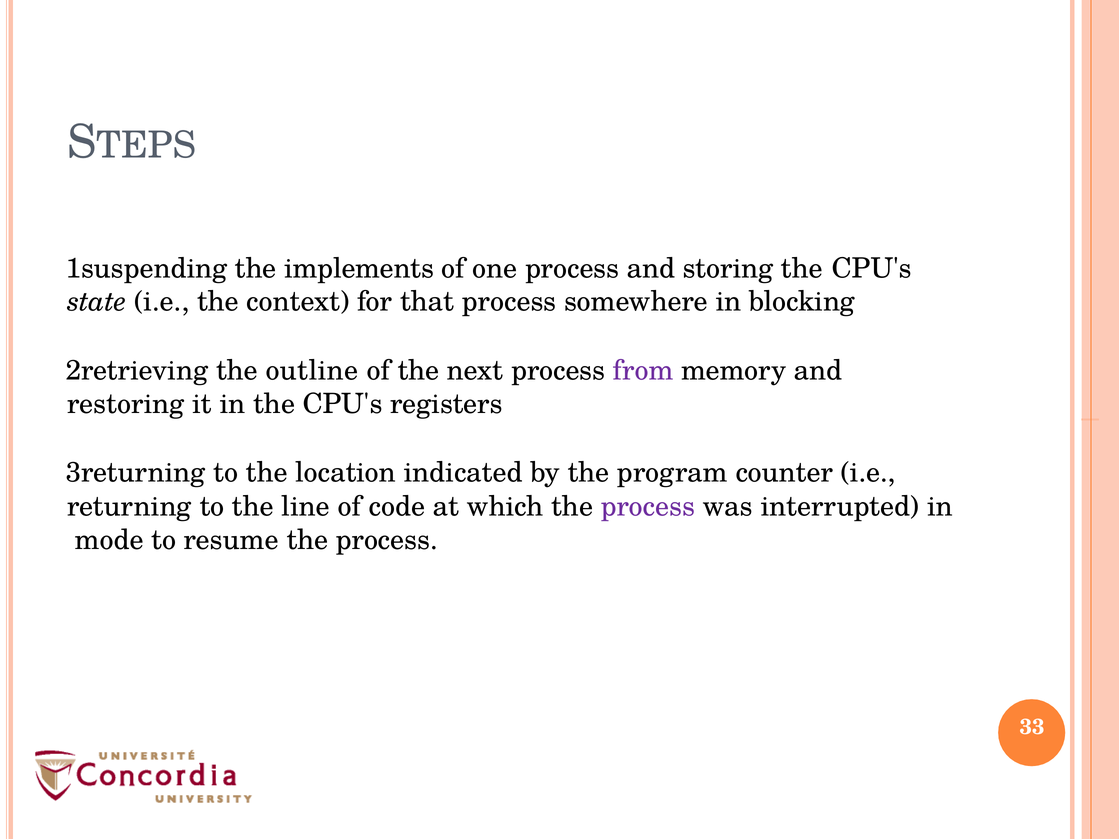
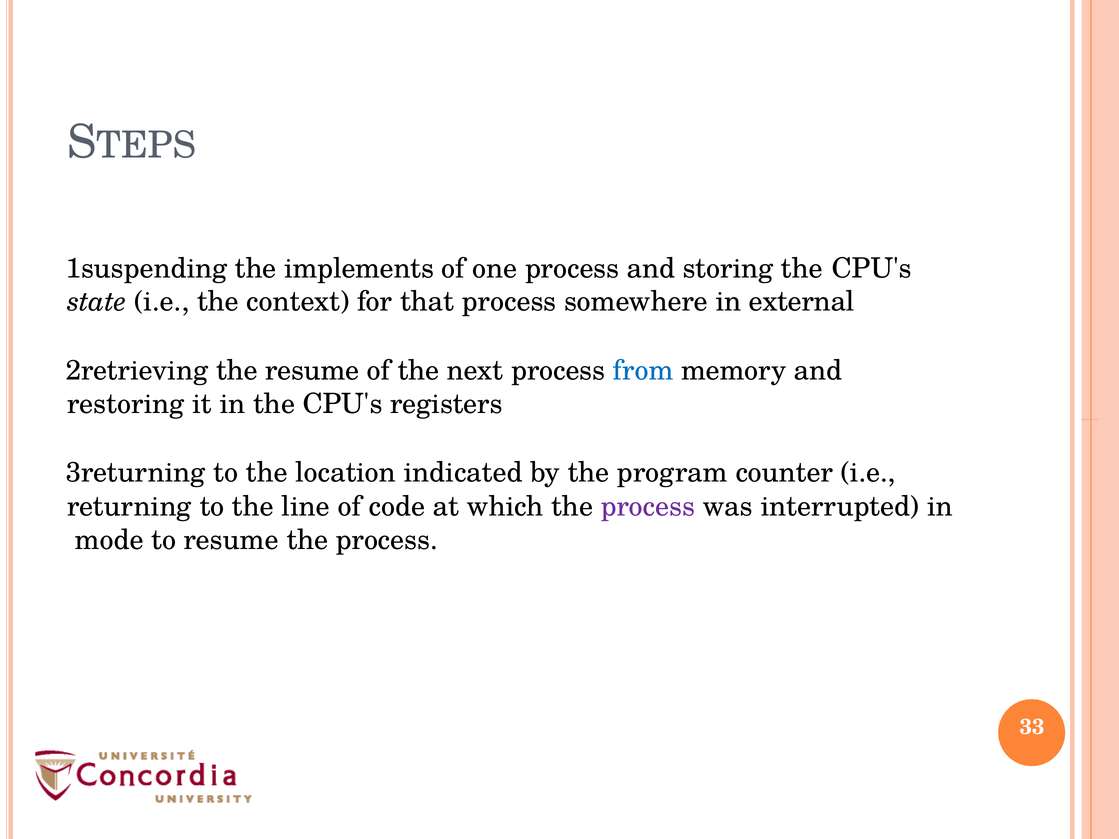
blocking: blocking -> external
the outline: outline -> resume
from colour: purple -> blue
